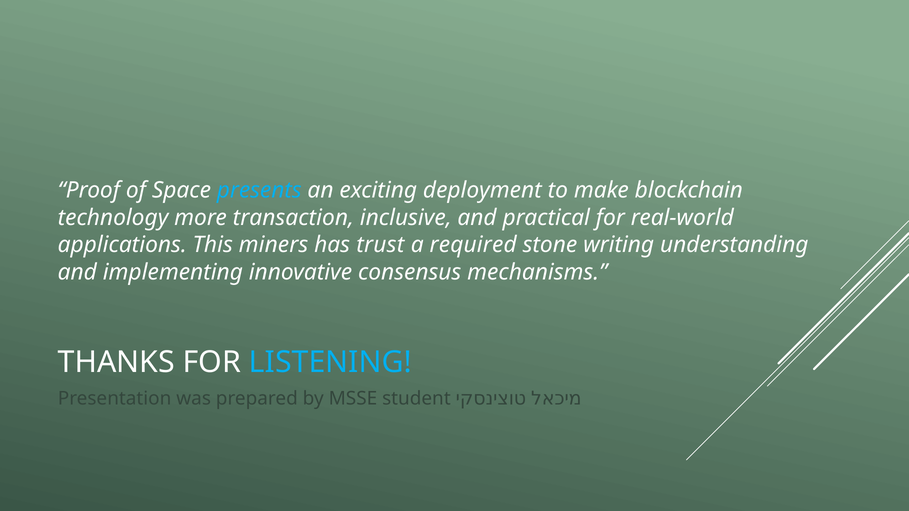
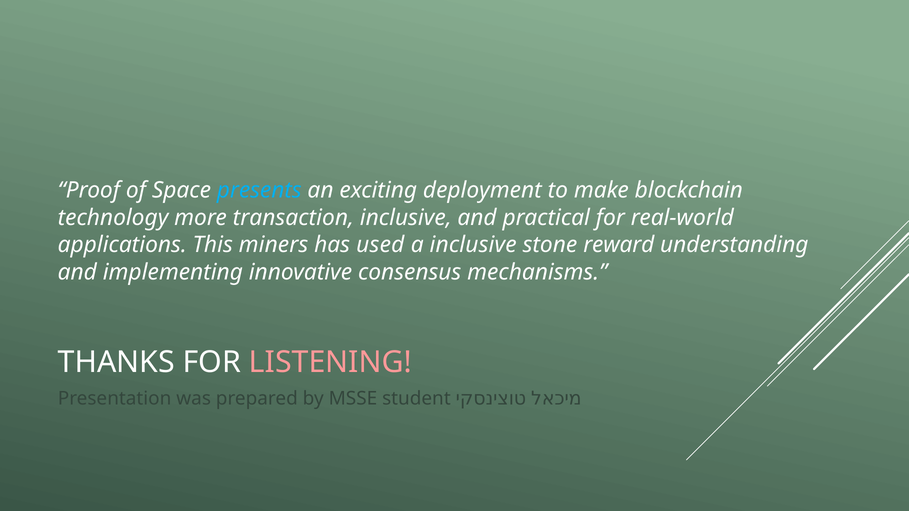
trust: trust -> used
a required: required -> inclusive
writing: writing -> reward
LISTENING colour: light blue -> pink
